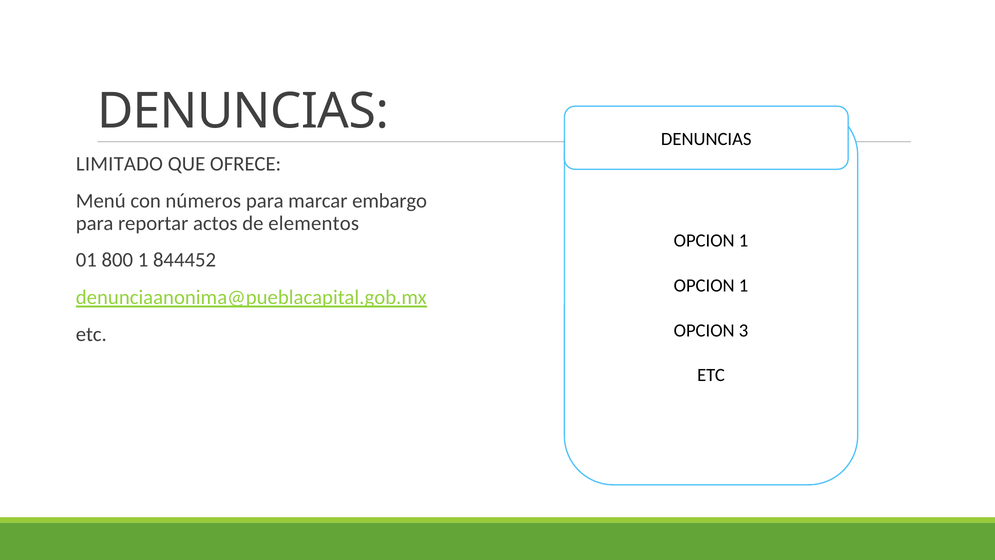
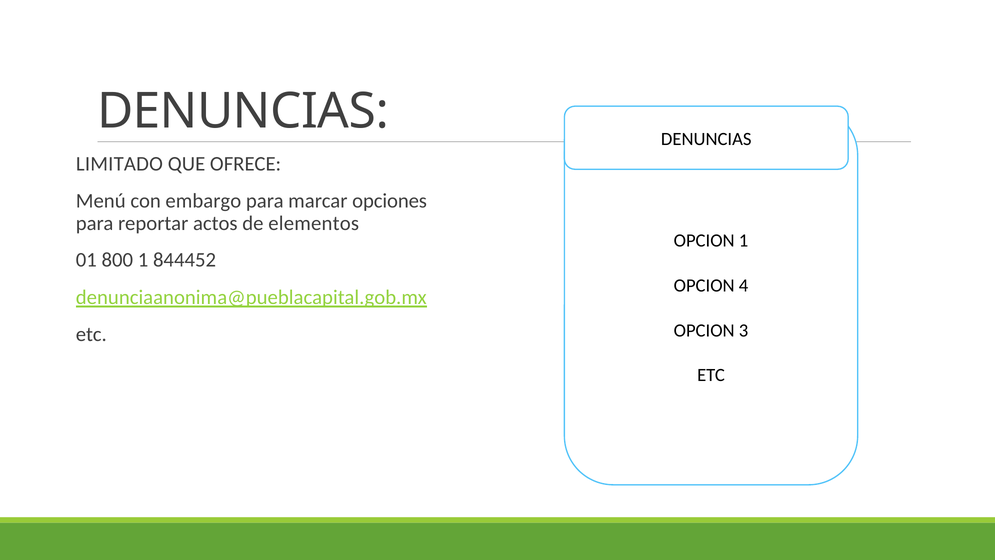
números: números -> embargo
embargo: embargo -> opciones
1 at (744, 285): 1 -> 4
